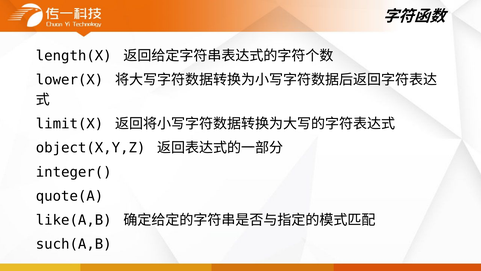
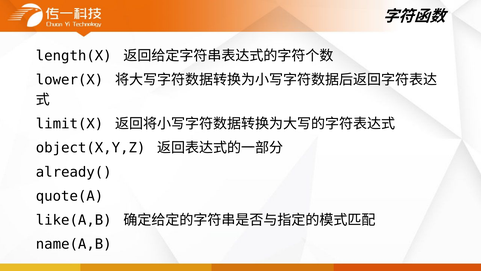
integer(: integer( -> already(
such(A,B: such(A,B -> name(A,B
